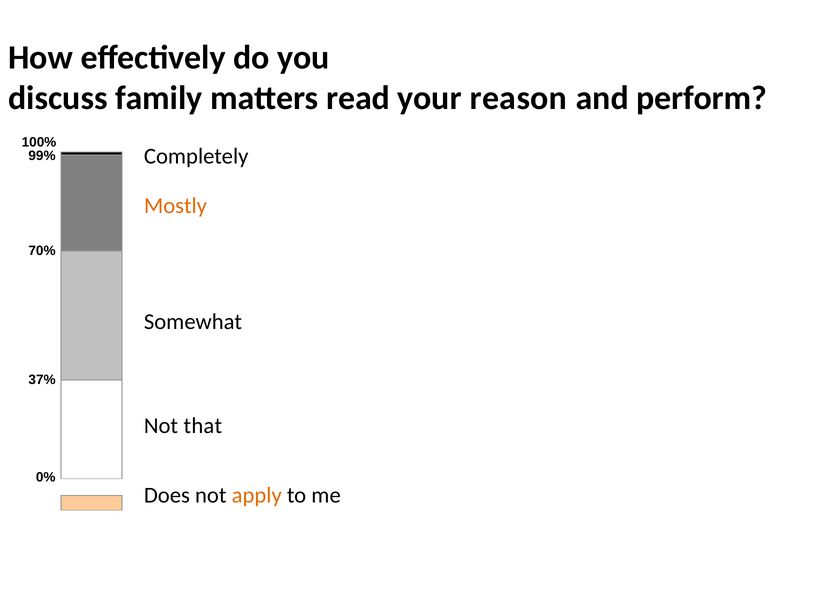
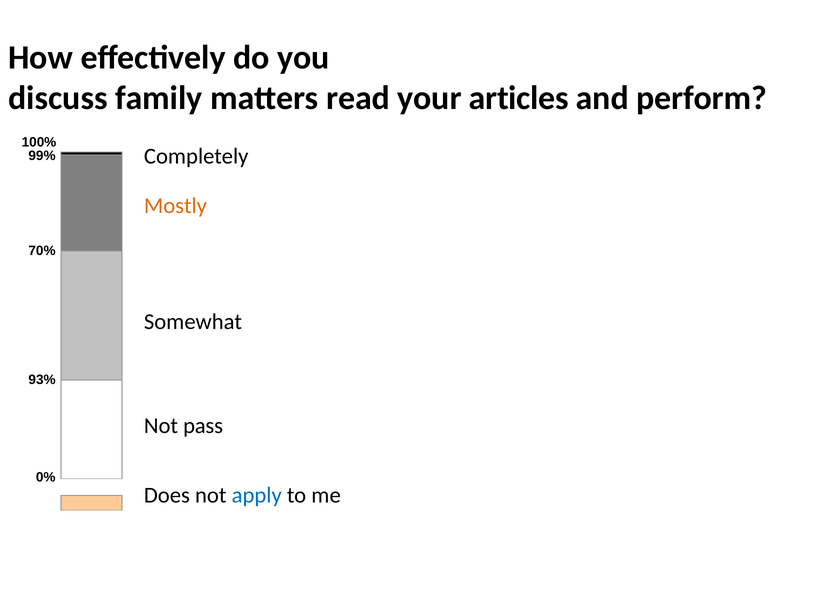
reason: reason -> articles
37%: 37% -> 93%
that: that -> pass
apply colour: orange -> blue
